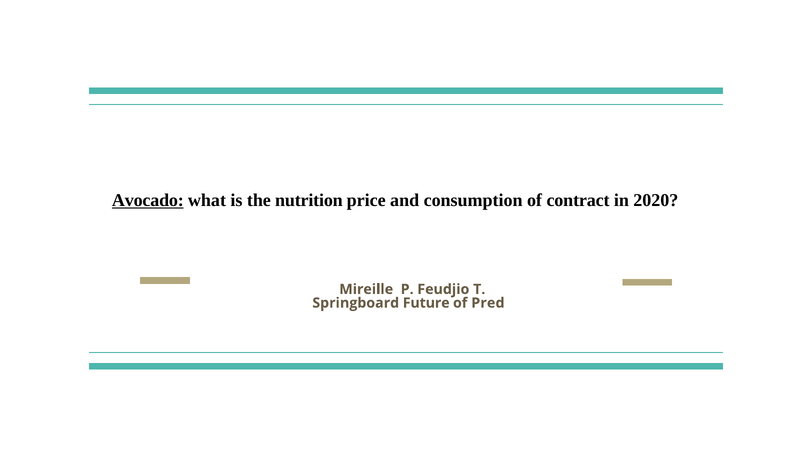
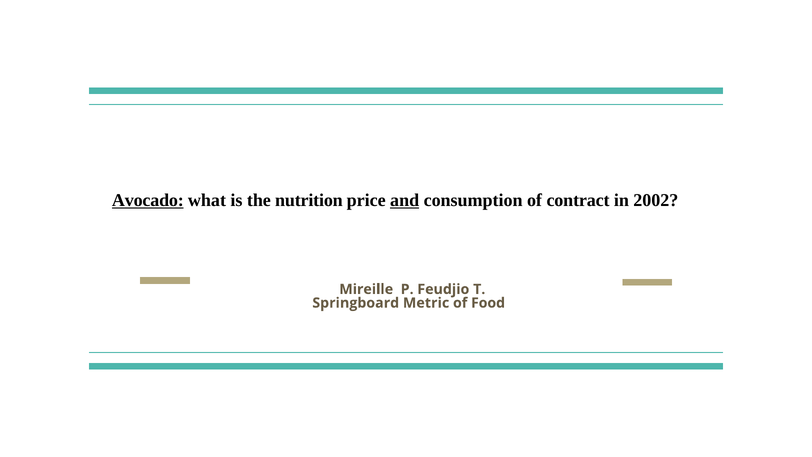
and underline: none -> present
2020: 2020 -> 2002
Future: Future -> Metric
Pred: Pred -> Food
